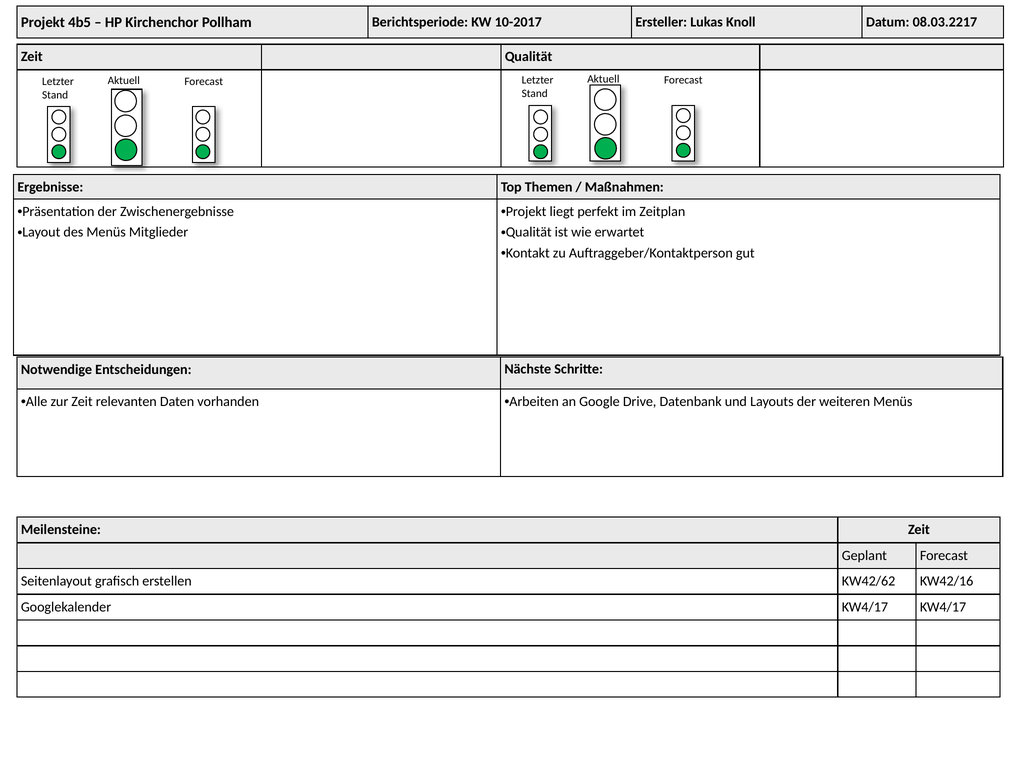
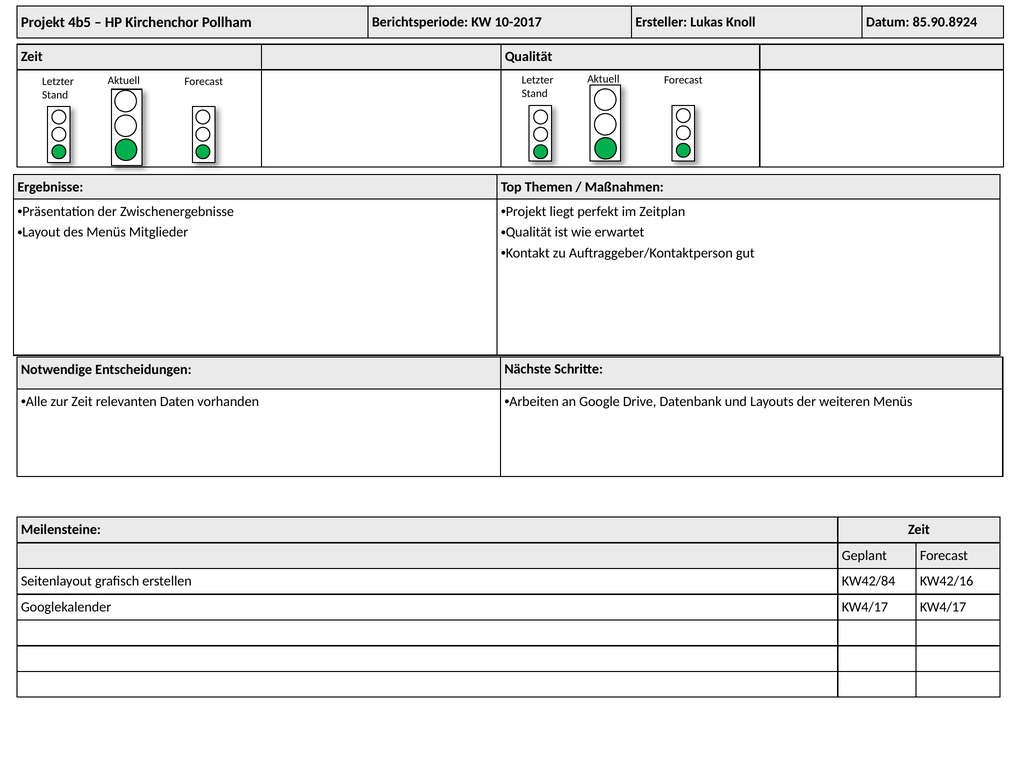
08.03.2217: 08.03.2217 -> 85.90.8924
KW42/62: KW42/62 -> KW42/84
